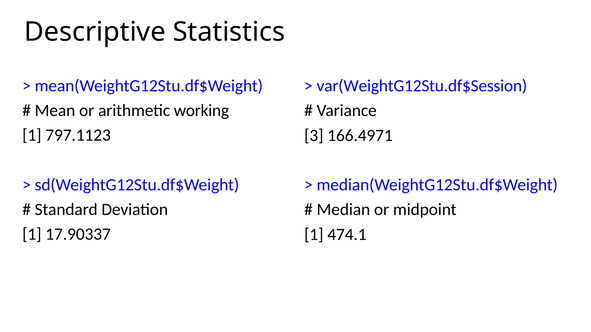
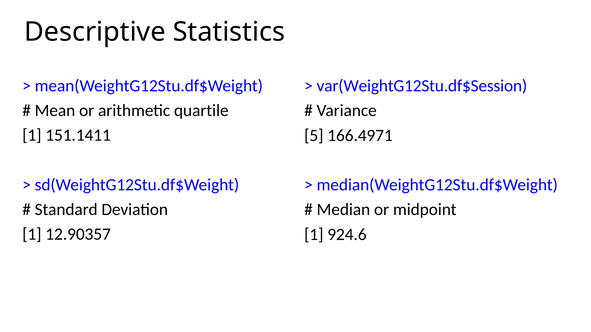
working: working -> quartile
797.1123: 797.1123 -> 151.1411
3: 3 -> 5
17.90337: 17.90337 -> 12.90357
474.1: 474.1 -> 924.6
